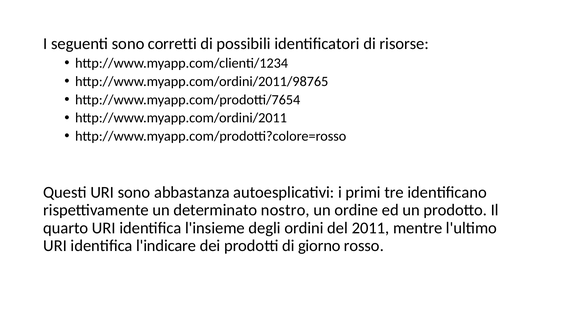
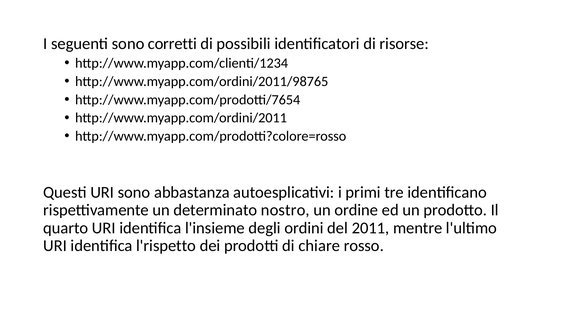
l'indicare: l'indicare -> l'rispetto
giorno: giorno -> chiare
